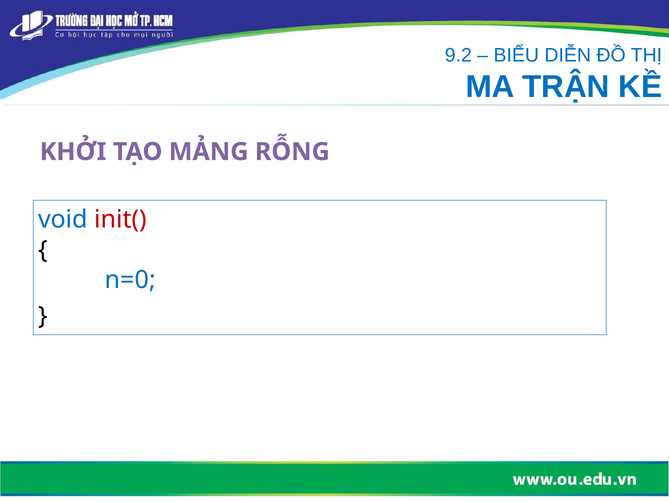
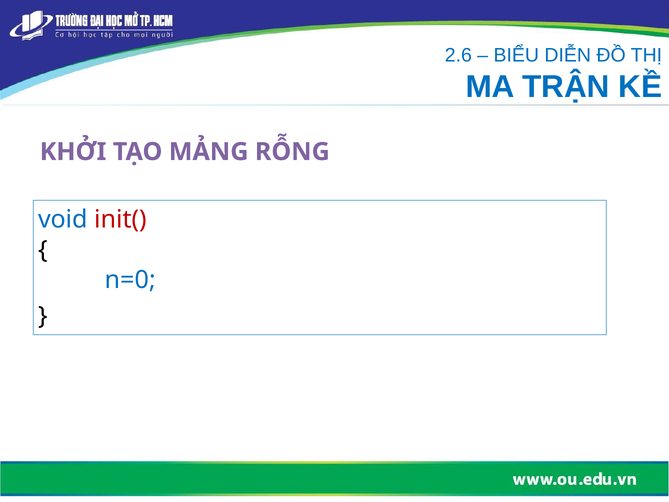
9.2: 9.2 -> 2.6
